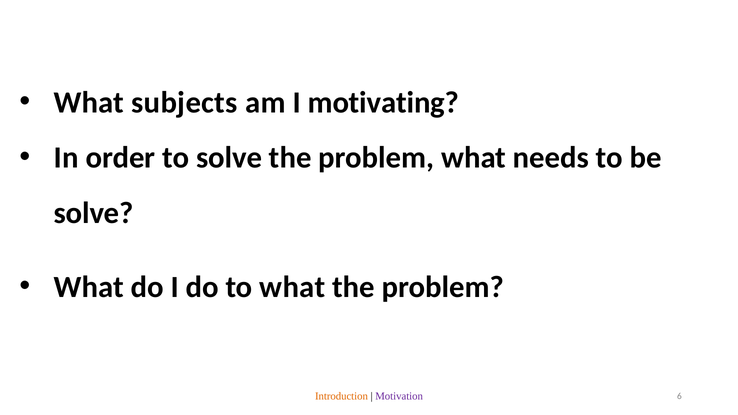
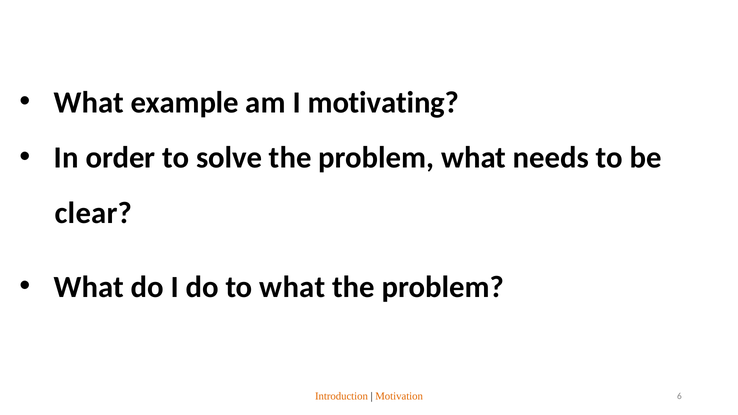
subjects: subjects -> example
solve at (94, 213): solve -> clear
Motivation colour: purple -> orange
